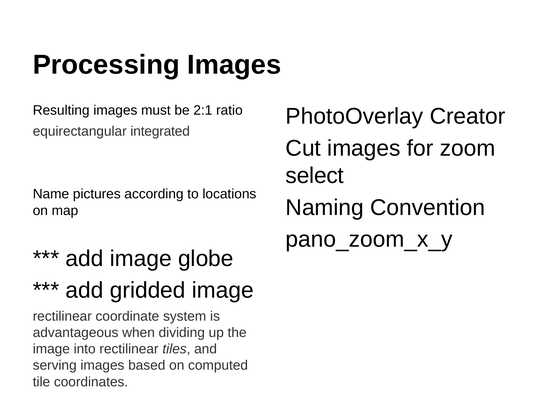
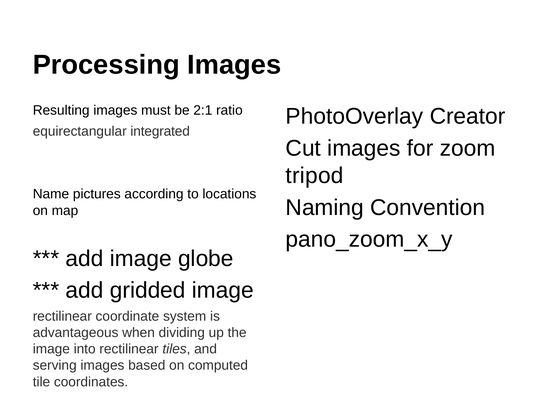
select: select -> tripod
